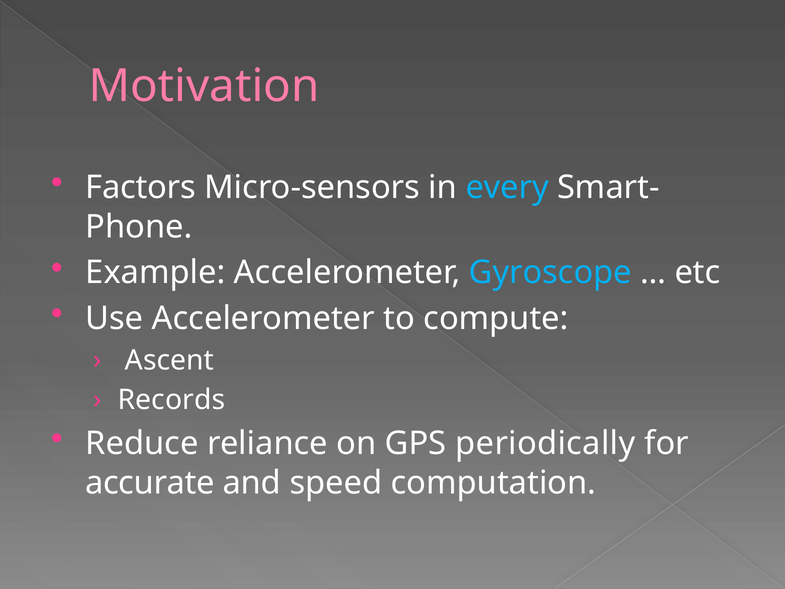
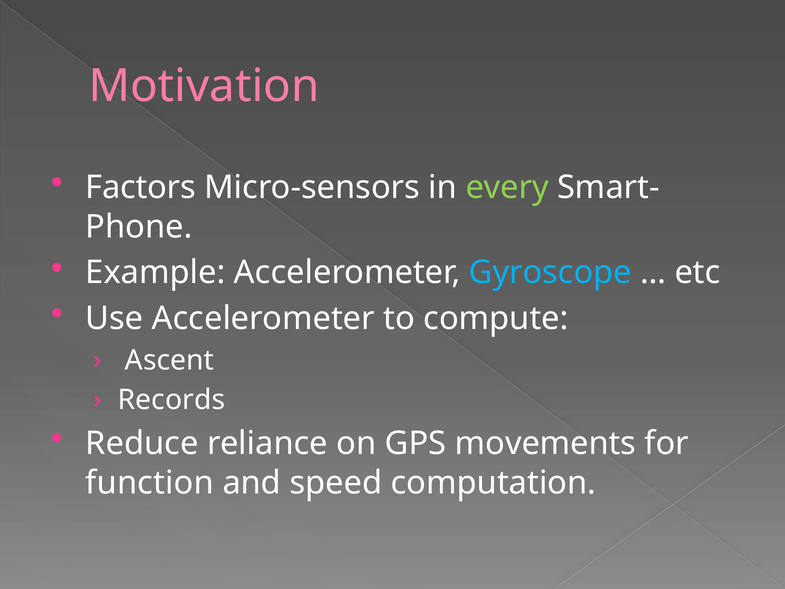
every colour: light blue -> light green
periodically: periodically -> movements
accurate: accurate -> function
